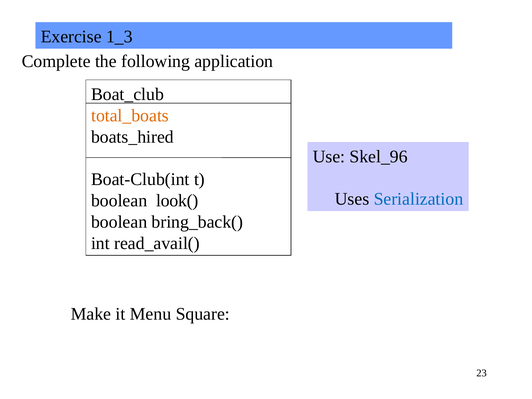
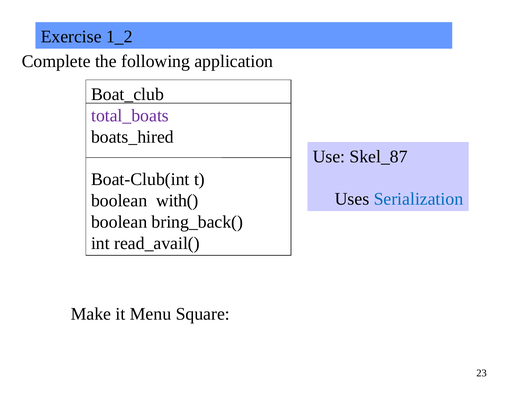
1_3: 1_3 -> 1_2
total_boats colour: orange -> purple
Skel_96: Skel_96 -> Skel_87
look(: look( -> with(
